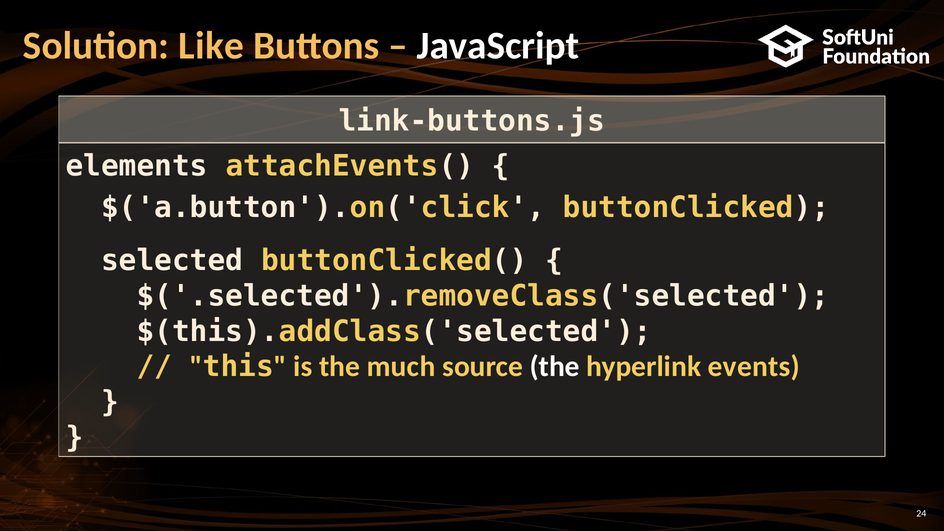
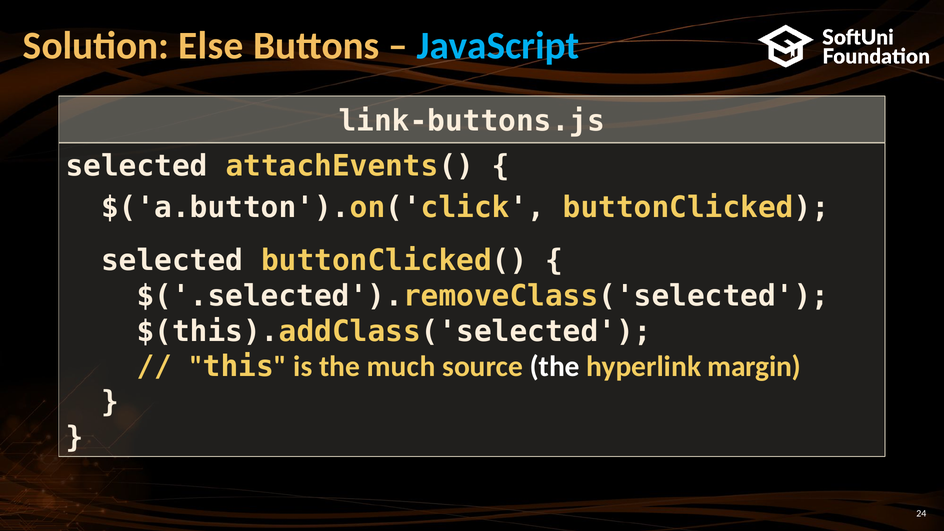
Like: Like -> Else
JavaScript colour: white -> light blue
elements at (137, 166): elements -> selected
events: events -> margin
